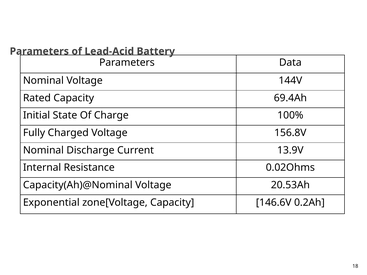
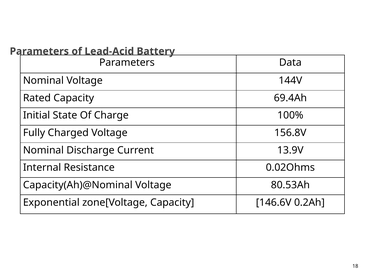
20.53Ah: 20.53Ah -> 80.53Ah
